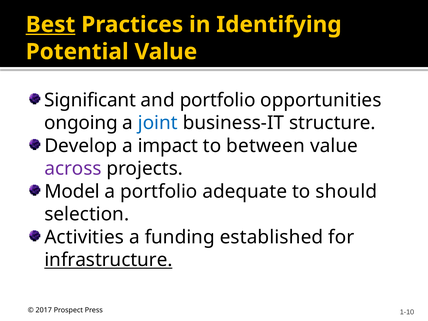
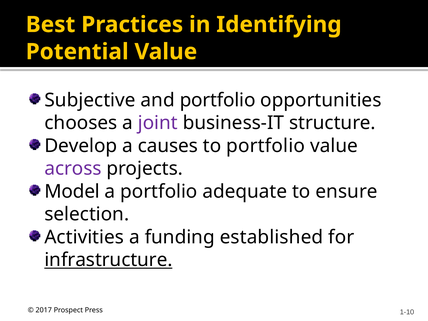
Best underline: present -> none
Significant: Significant -> Subjective
ongoing: ongoing -> chooses
joint colour: blue -> purple
impact: impact -> causes
to between: between -> portfolio
should: should -> ensure
